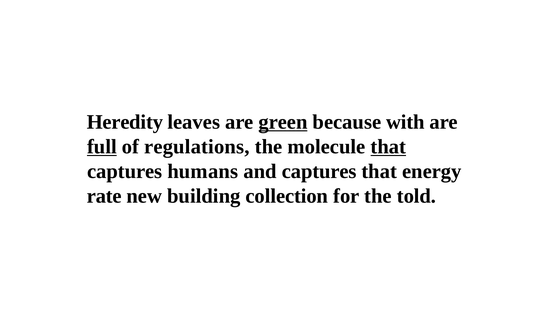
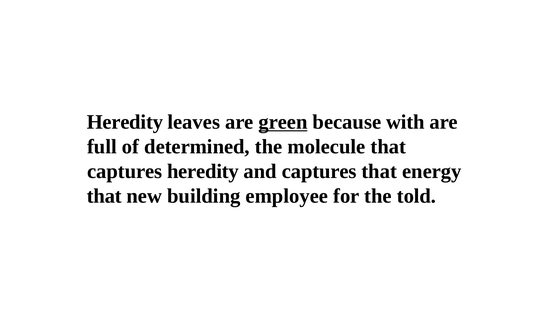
full underline: present -> none
regulations: regulations -> determined
that at (388, 147) underline: present -> none
captures humans: humans -> heredity
rate at (104, 196): rate -> that
collection: collection -> employee
